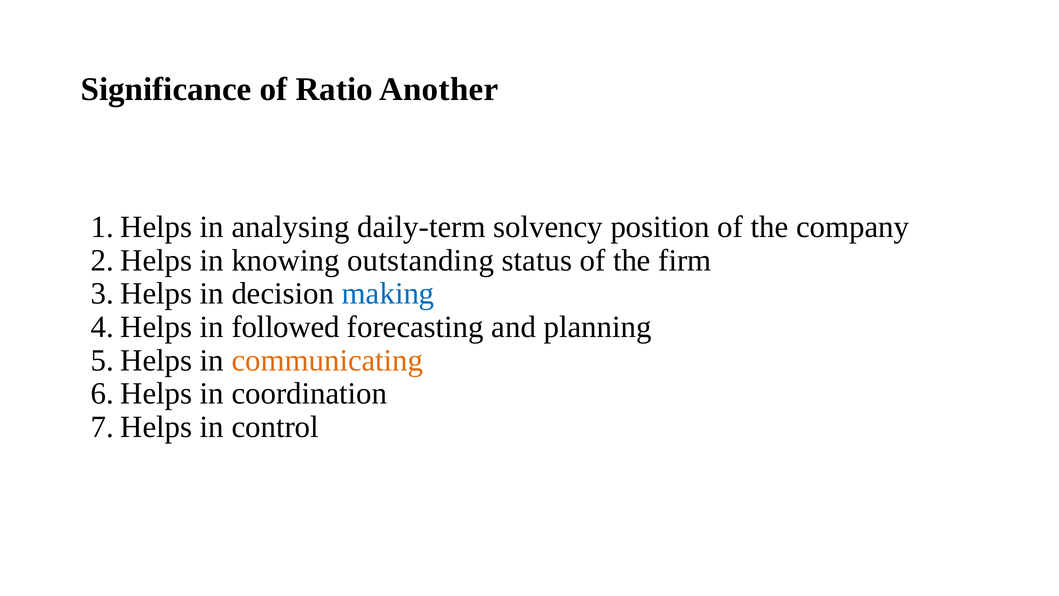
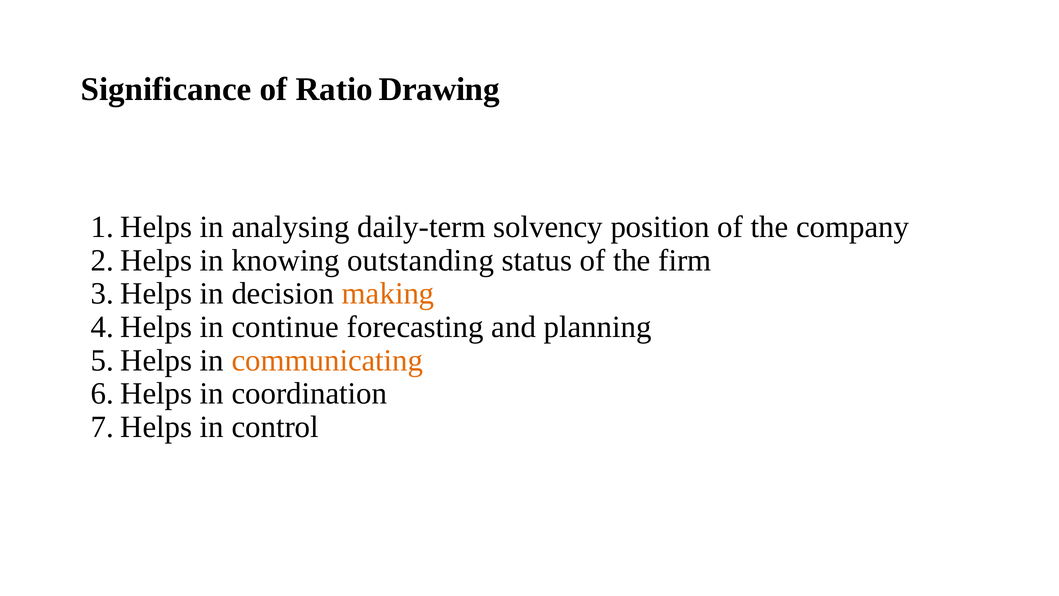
Another: Another -> Drawing
making colour: blue -> orange
followed: followed -> continue
